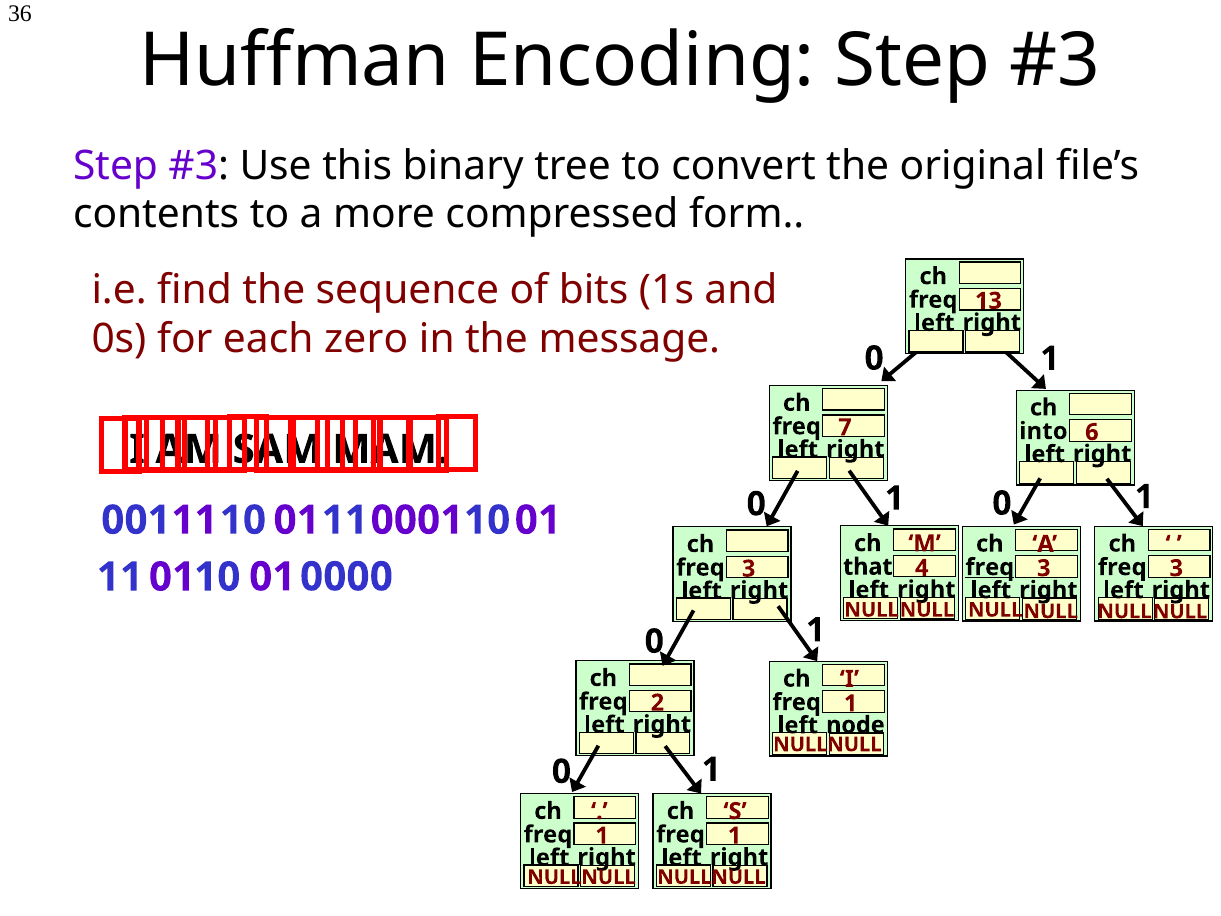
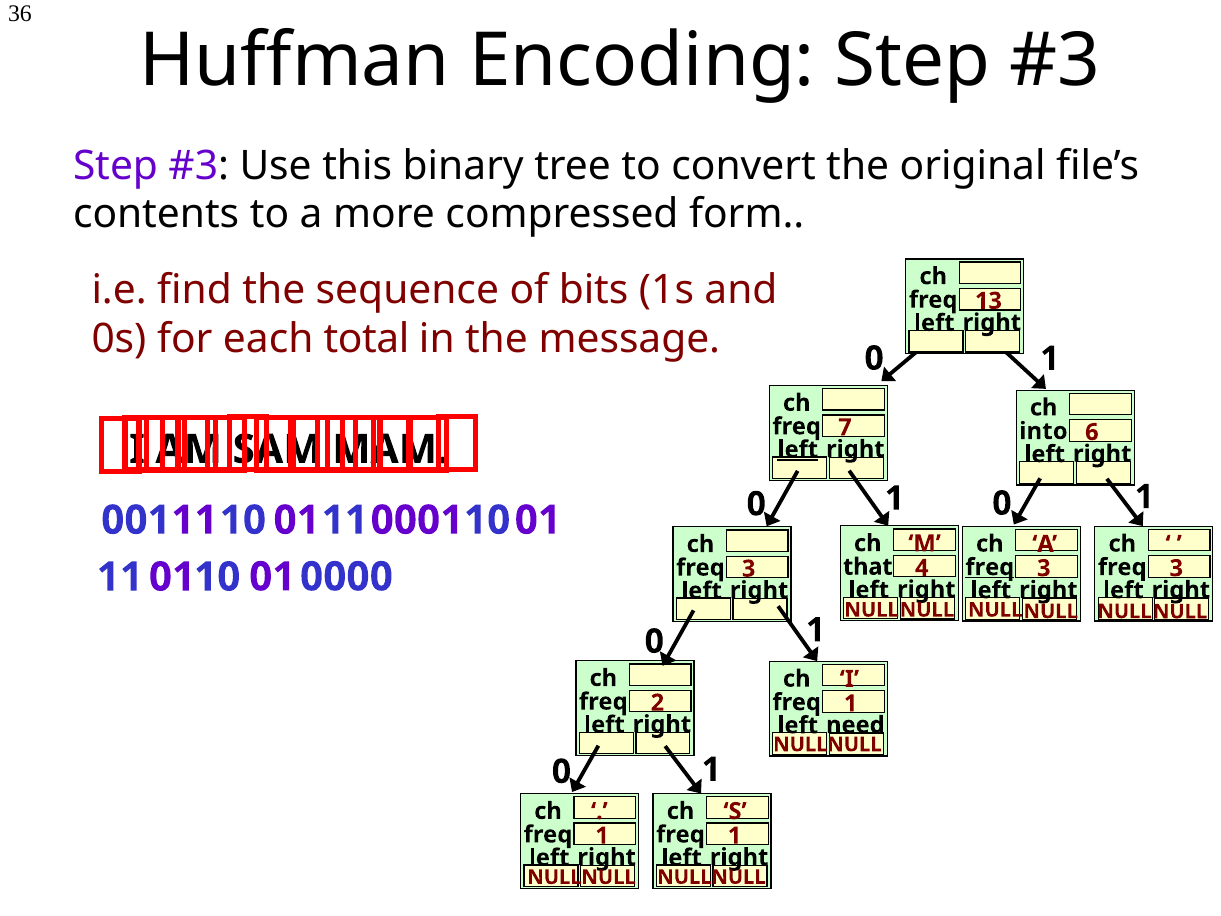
zero: zero -> total
left at (798, 449) underline: none -> present
node: node -> need
